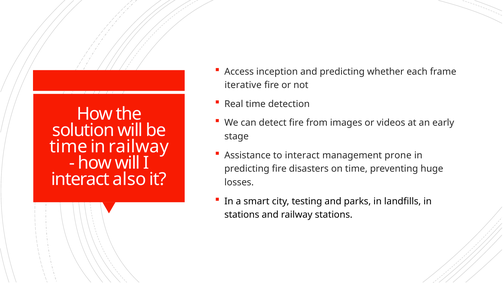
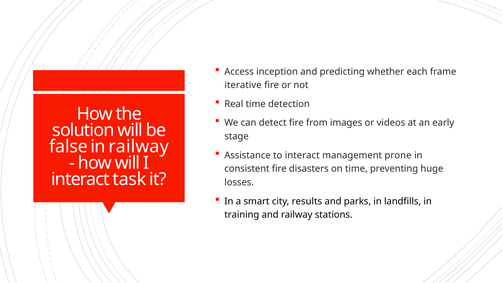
time at (68, 147): time -> false
predicting at (247, 169): predicting -> consistent
also: also -> task
testing: testing -> results
stations at (242, 215): stations -> training
